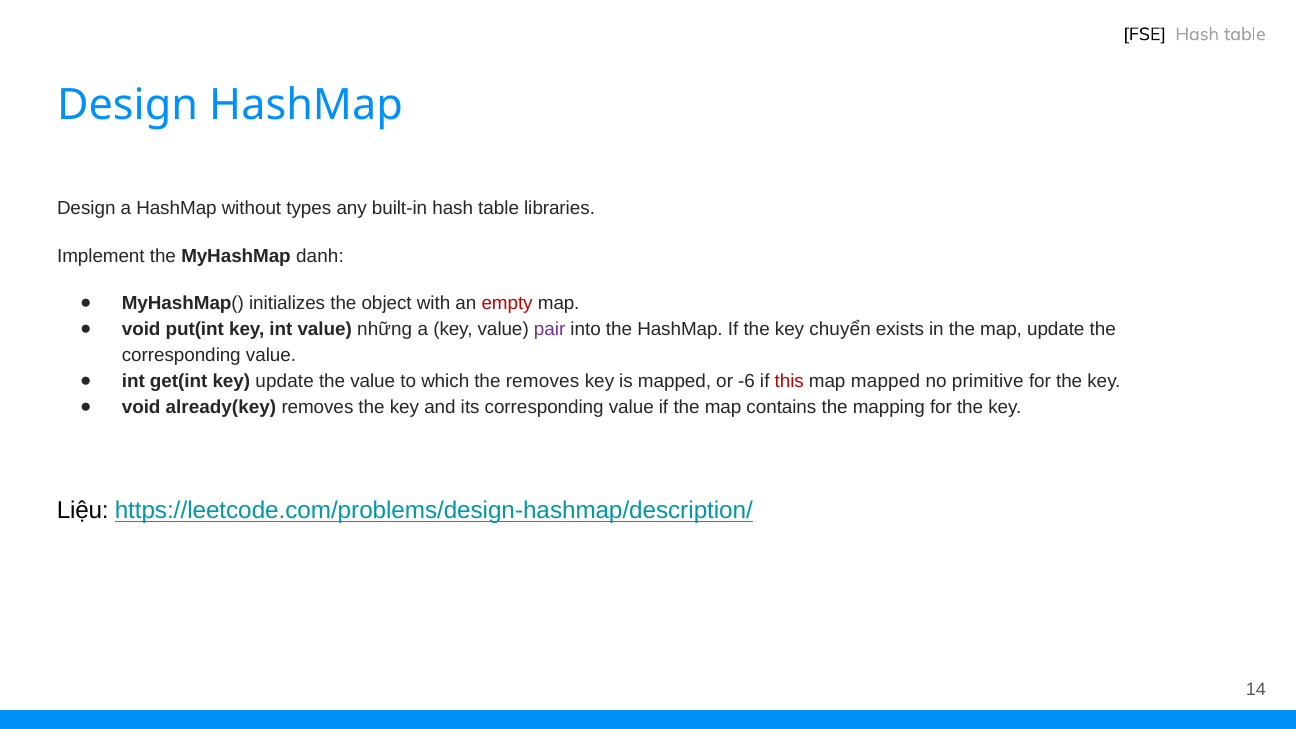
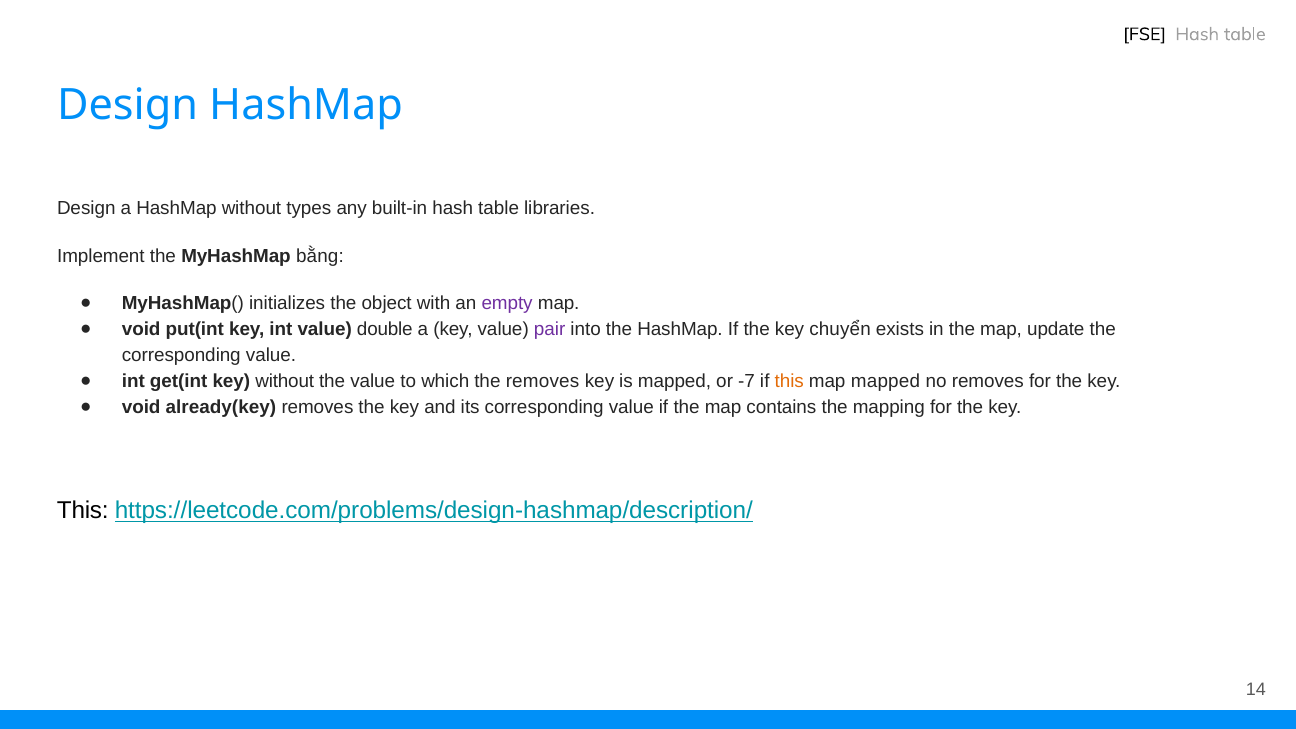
danh: danh -> bằng
empty colour: red -> purple
những: những -> double
key update: update -> without
-6: -6 -> -7
this at (789, 381) colour: red -> orange
no primitive: primitive -> removes
Liệu at (83, 511): Liệu -> This
